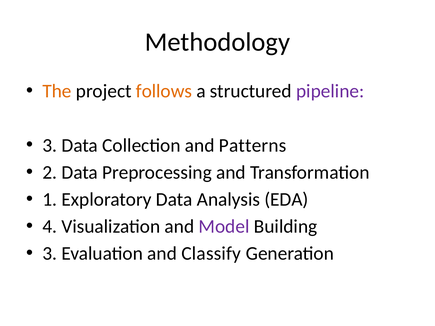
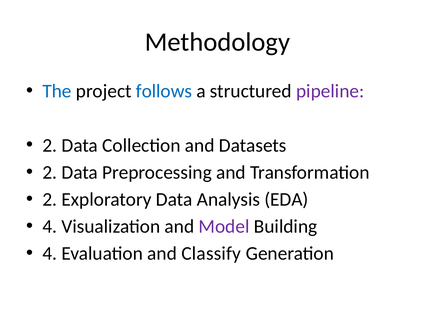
The colour: orange -> blue
follows colour: orange -> blue
3 at (50, 145): 3 -> 2
Patterns: Patterns -> Datasets
1 at (50, 200): 1 -> 2
3 at (50, 254): 3 -> 4
